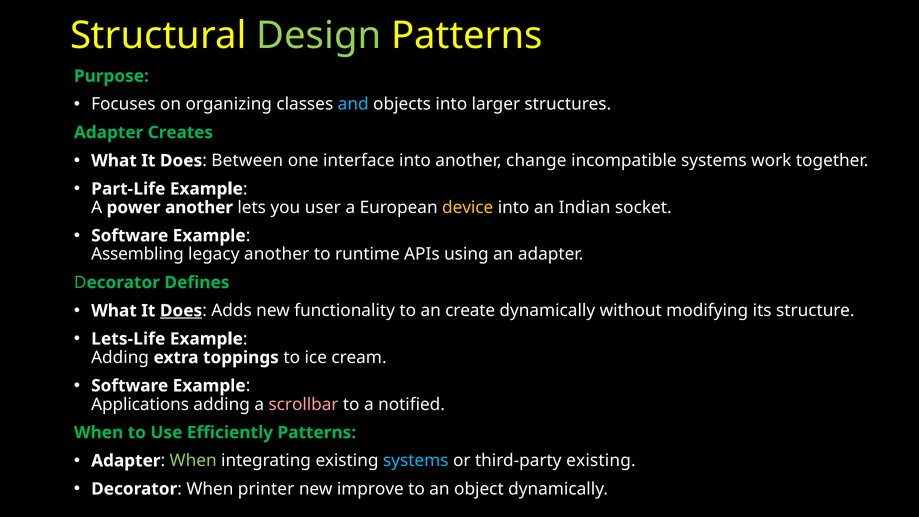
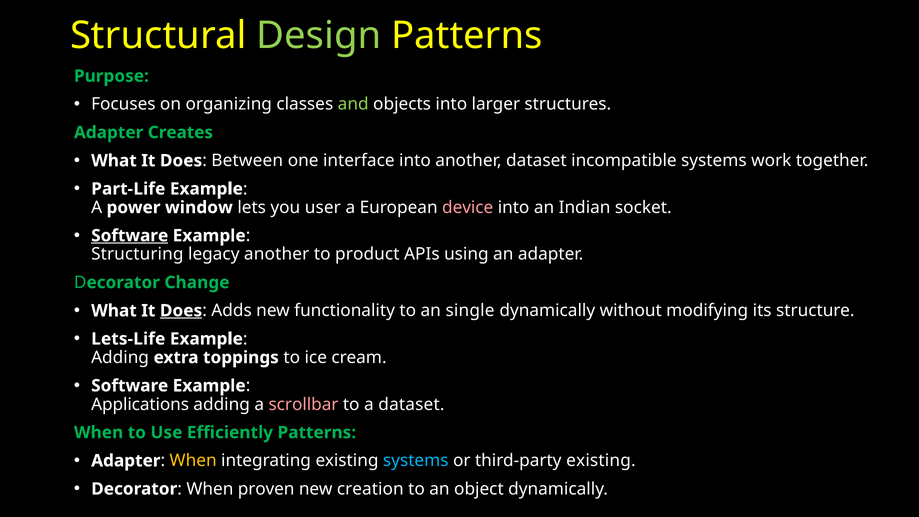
and colour: light blue -> light green
another change: change -> dataset
power another: another -> window
device colour: yellow -> pink
Software at (130, 236) underline: none -> present
Assembling: Assembling -> Structuring
runtime: runtime -> product
Defines: Defines -> Change
create: create -> single
a notified: notified -> dataset
When at (193, 461) colour: light green -> yellow
printer: printer -> proven
improve: improve -> creation
